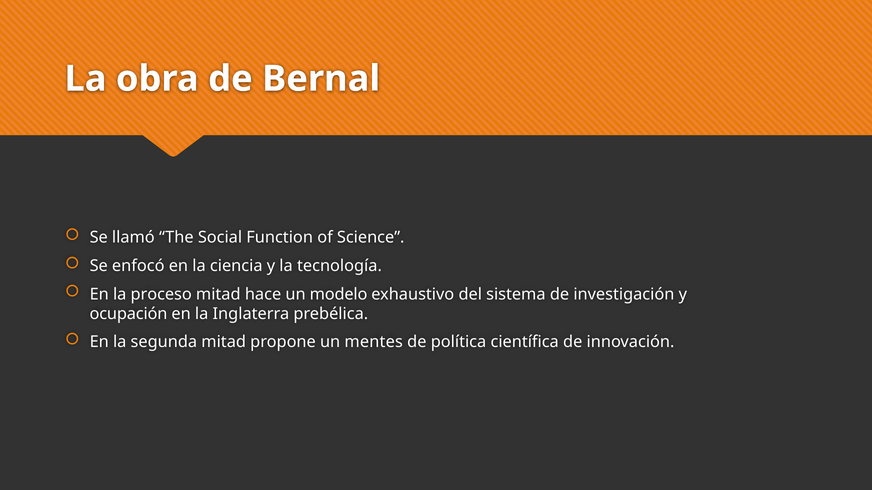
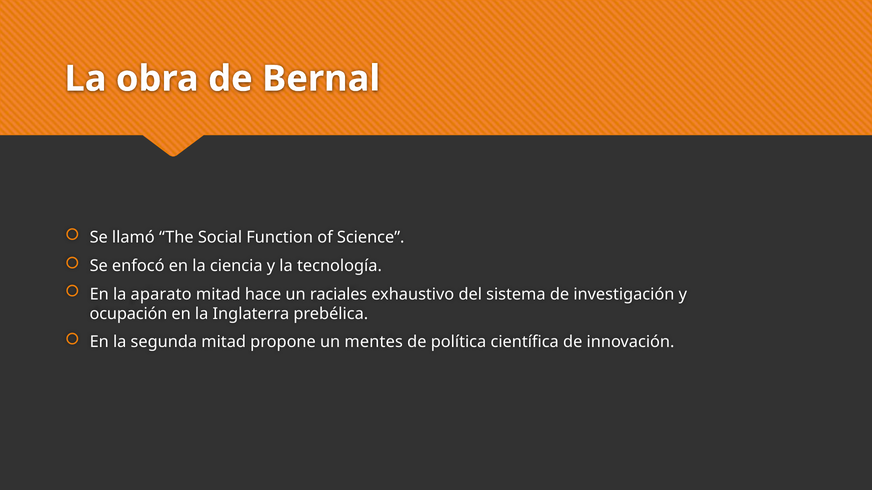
proceso: proceso -> aparato
modelo: modelo -> raciales
